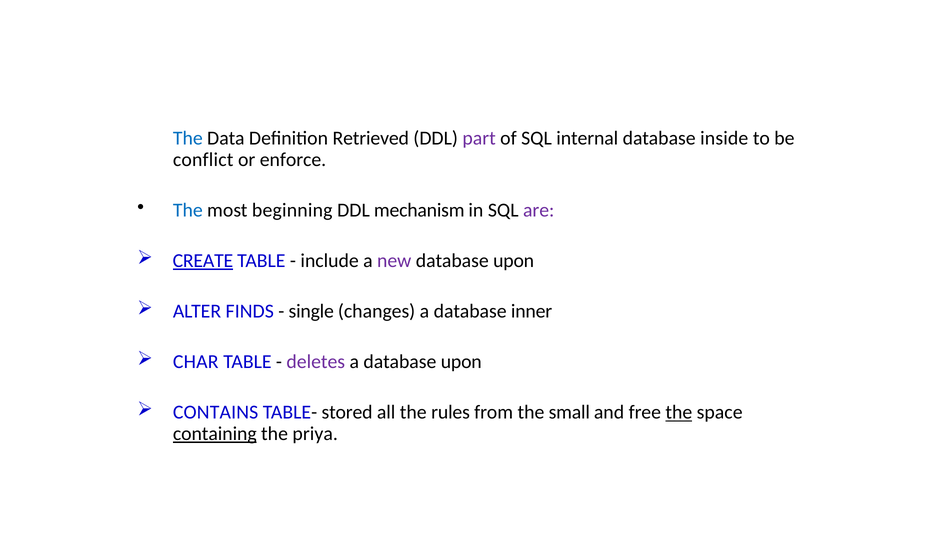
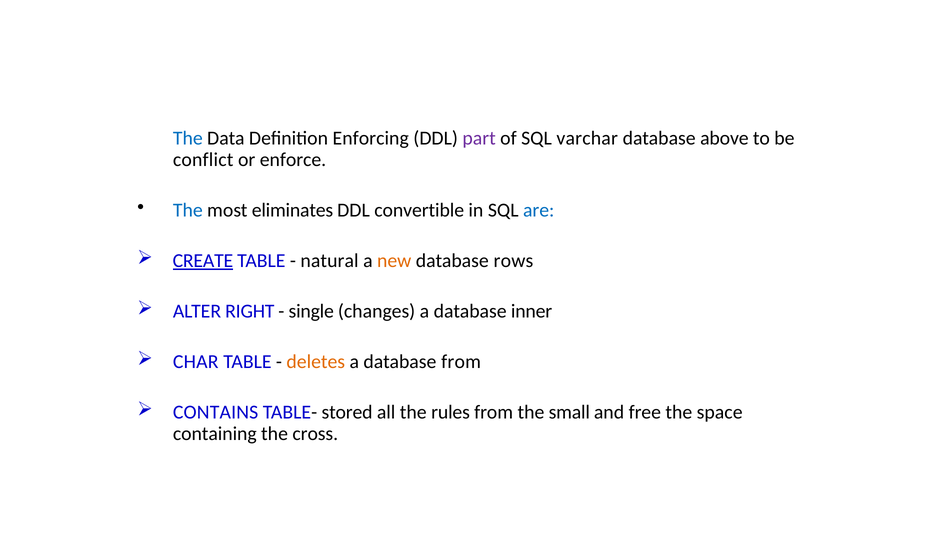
Retrieved: Retrieved -> Enforcing
internal: internal -> varchar
inside: inside -> above
beginning: beginning -> eliminates
mechanism: mechanism -> convertible
are colour: purple -> blue
include: include -> natural
new colour: purple -> orange
upon at (514, 261): upon -> rows
FINDS: FINDS -> RIGHT
deletes colour: purple -> orange
a database upon: upon -> from
the at (679, 413) underline: present -> none
containing underline: present -> none
priya: priya -> cross
